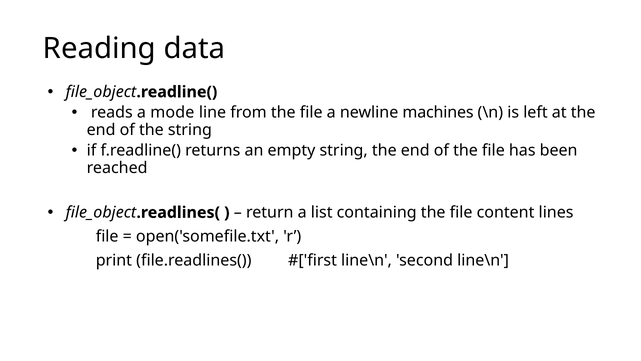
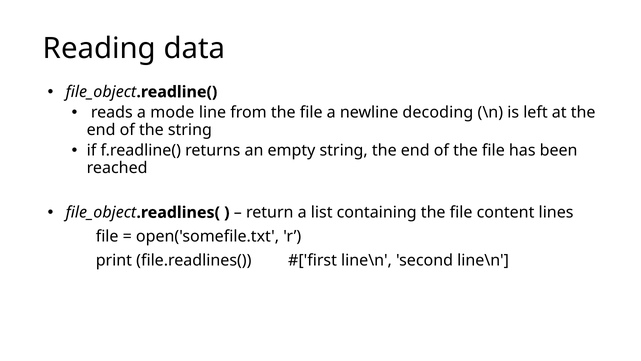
machines: machines -> decoding
